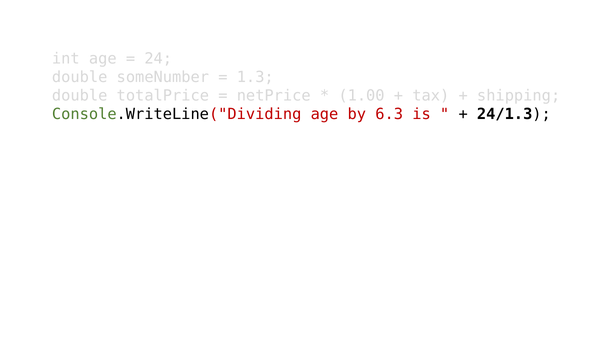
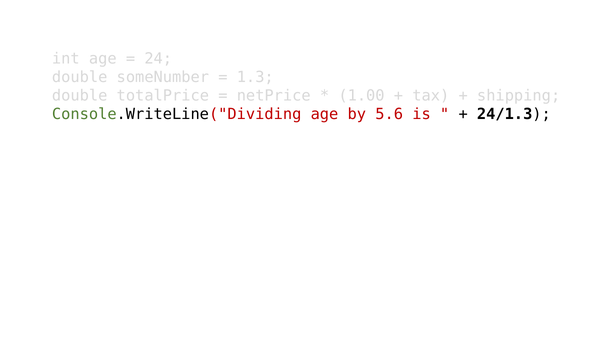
6.3: 6.3 -> 5.6
